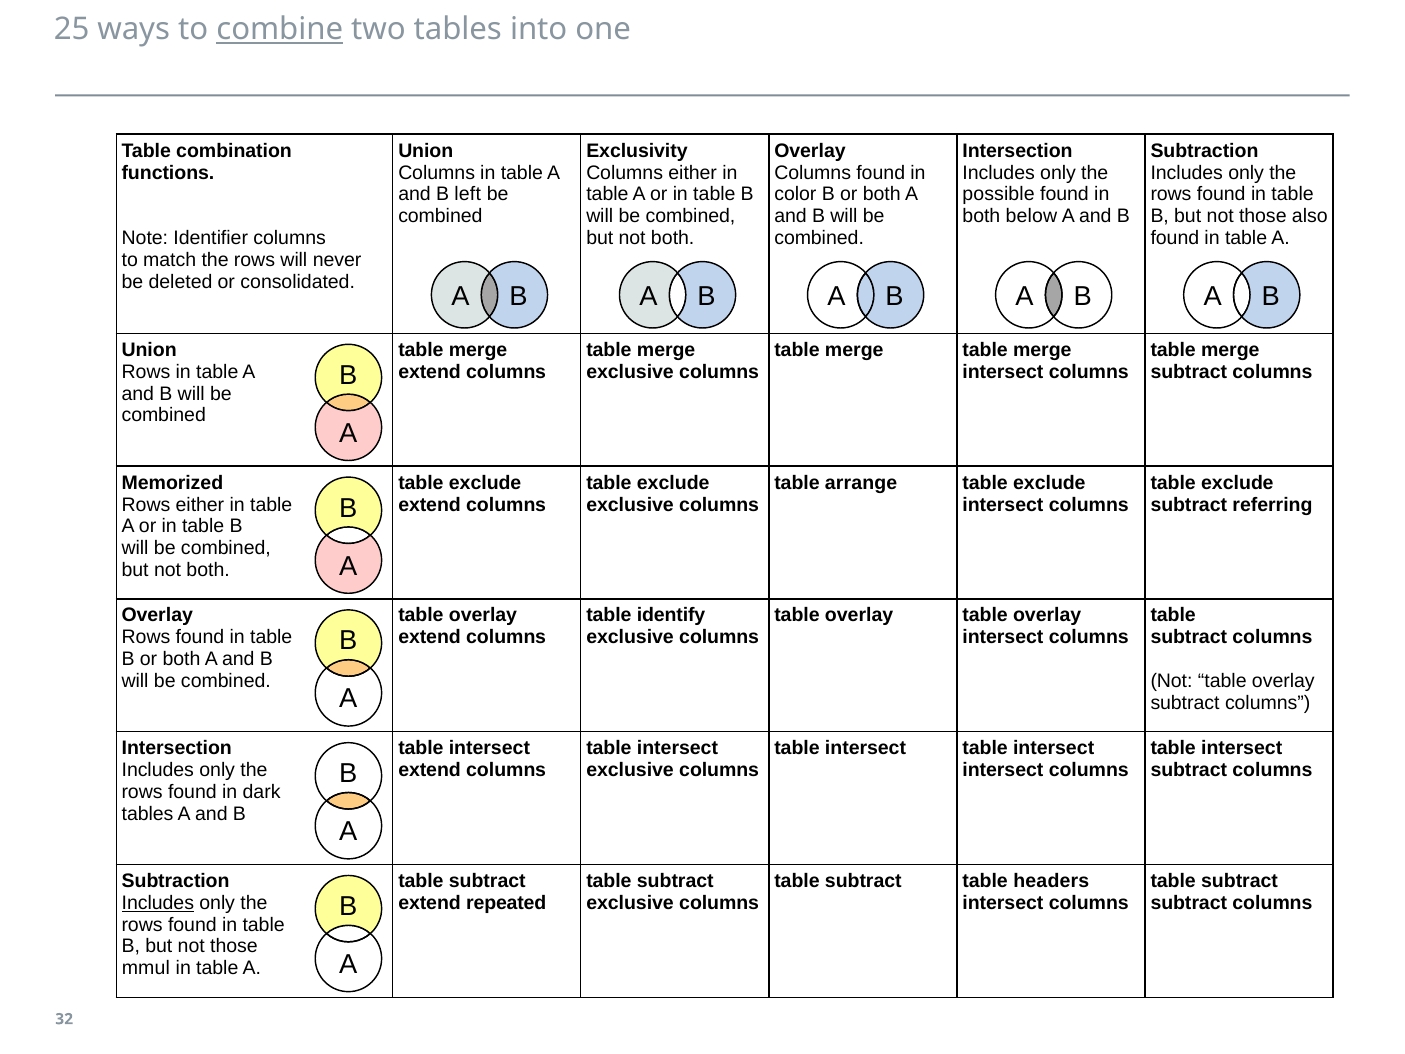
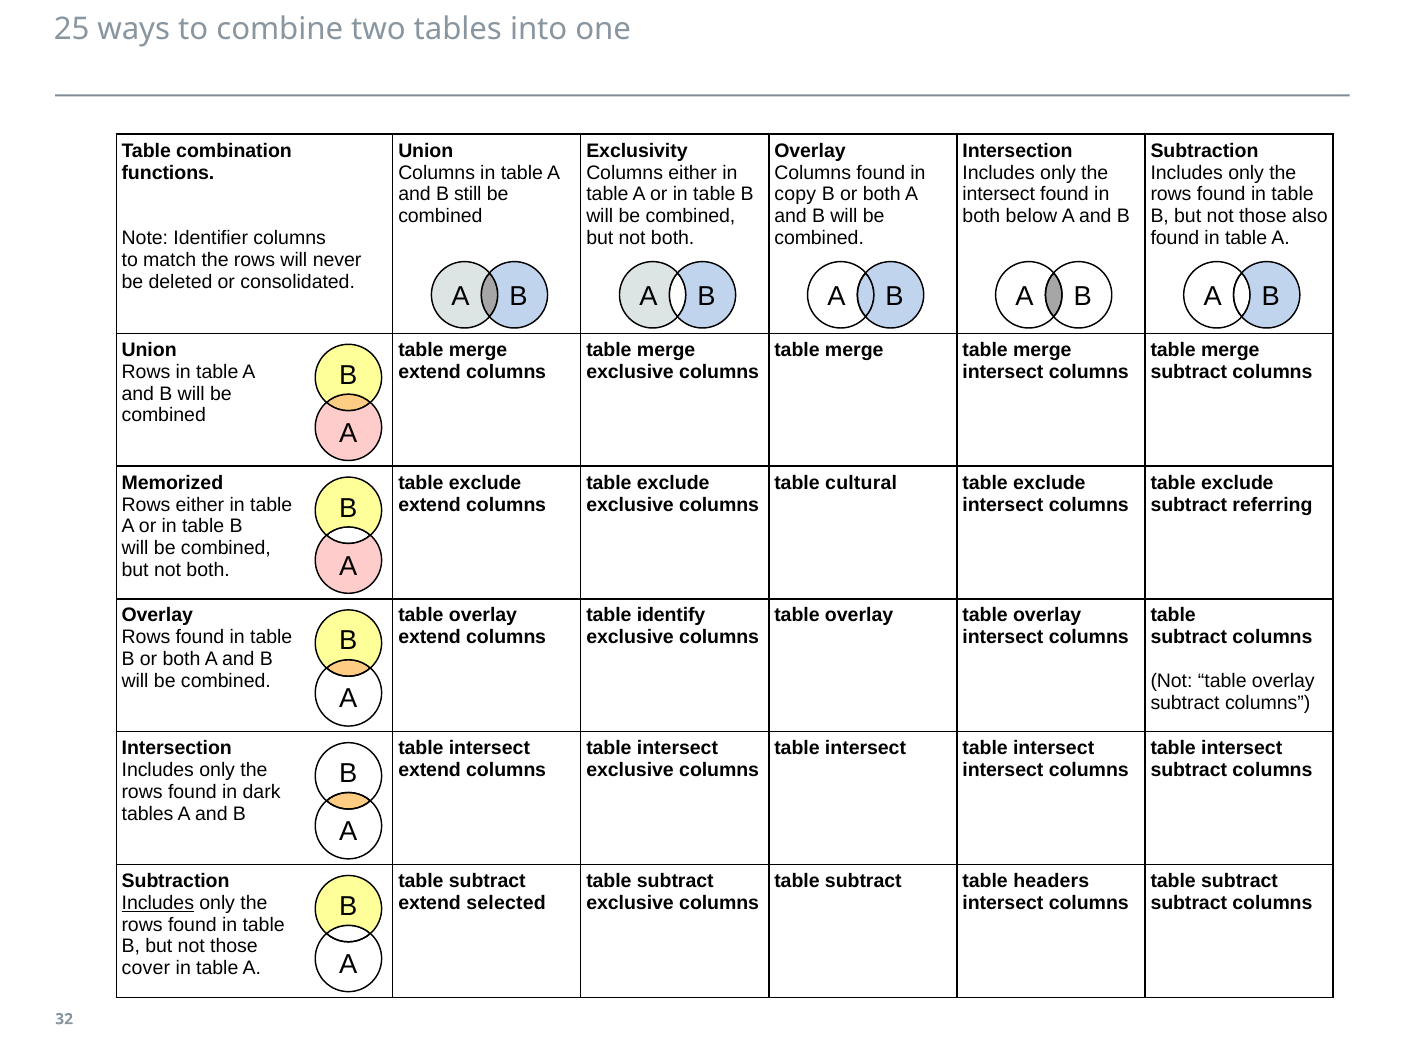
combine underline: present -> none
left: left -> still
color: color -> copy
possible at (999, 194): possible -> intersect
arrange: arrange -> cultural
repeated: repeated -> selected
mmul: mmul -> cover
